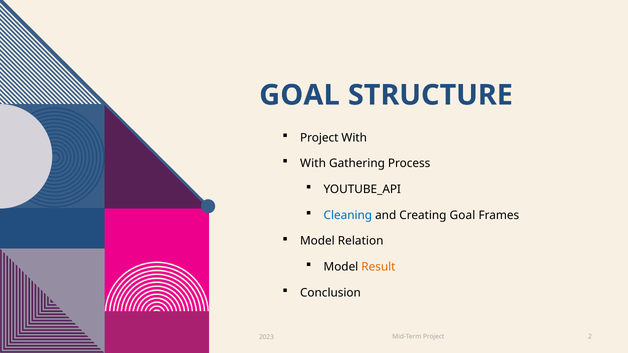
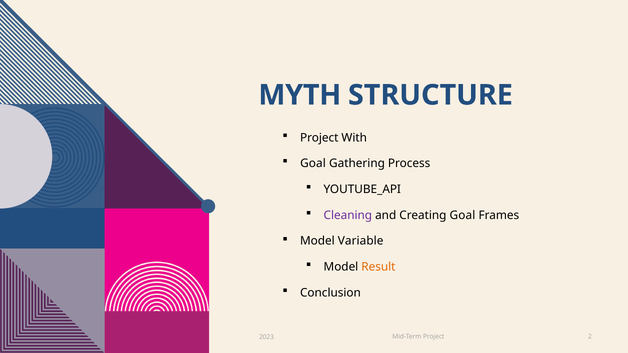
GOAL at (299, 95): GOAL -> MYTH
With at (313, 164): With -> Goal
Cleaning colour: blue -> purple
Relation: Relation -> Variable
